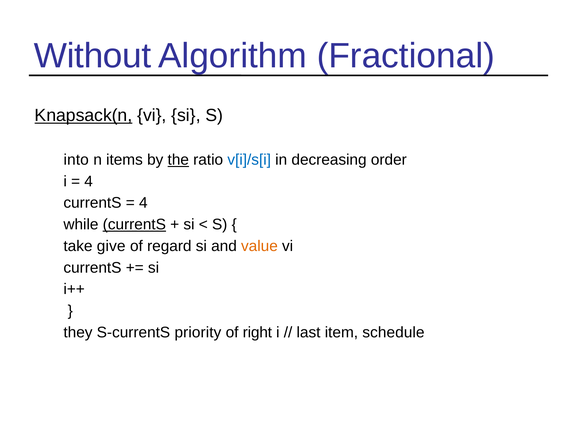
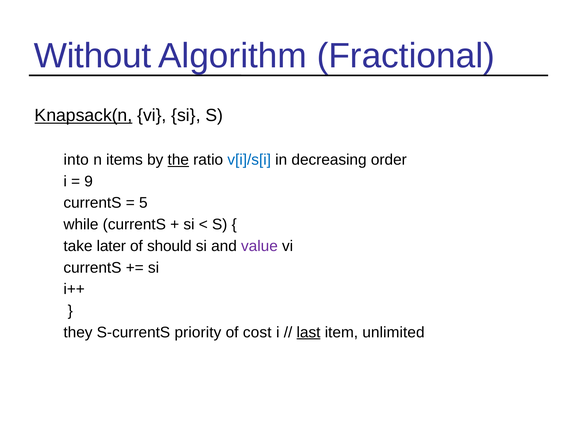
4 at (89, 182): 4 -> 9
4 at (143, 203): 4 -> 5
currentS at (134, 225) underline: present -> none
give: give -> later
regard: regard -> should
value colour: orange -> purple
right: right -> cost
last underline: none -> present
schedule: schedule -> unlimited
